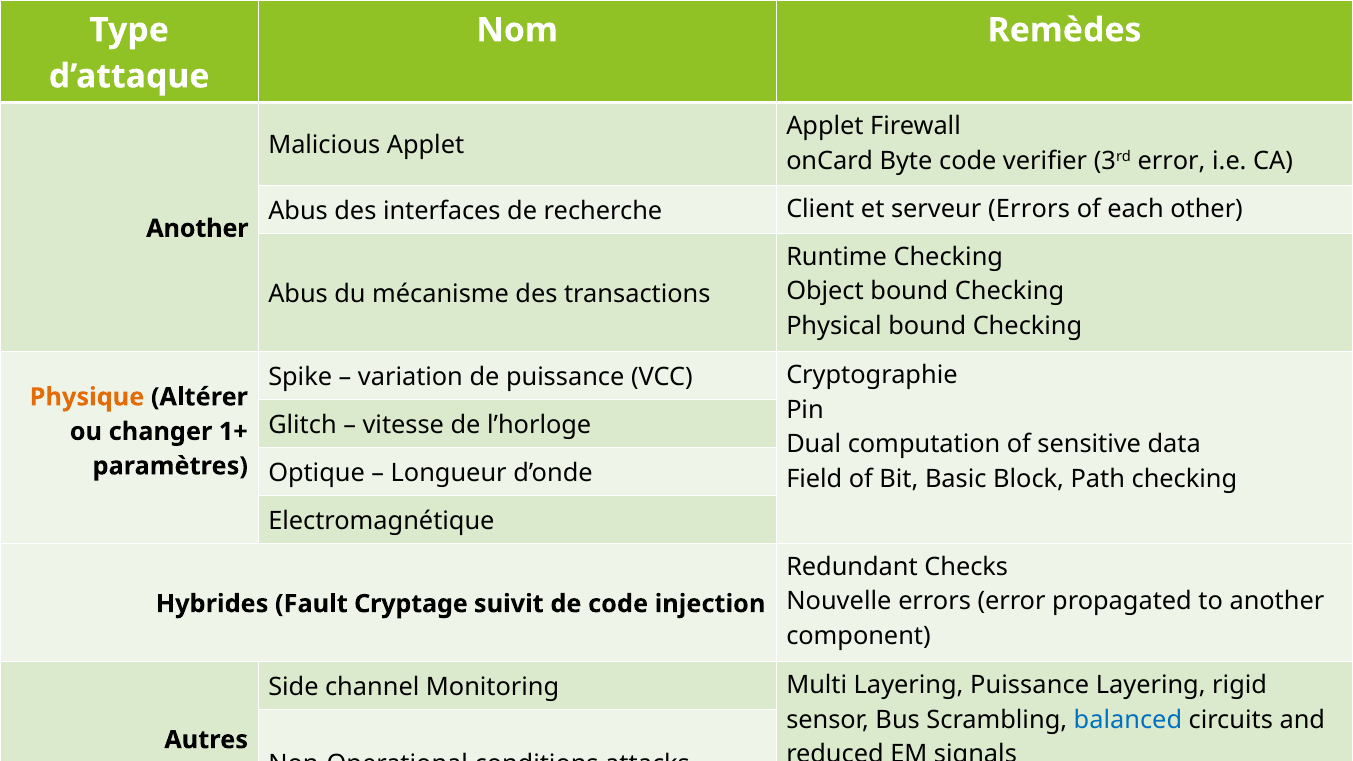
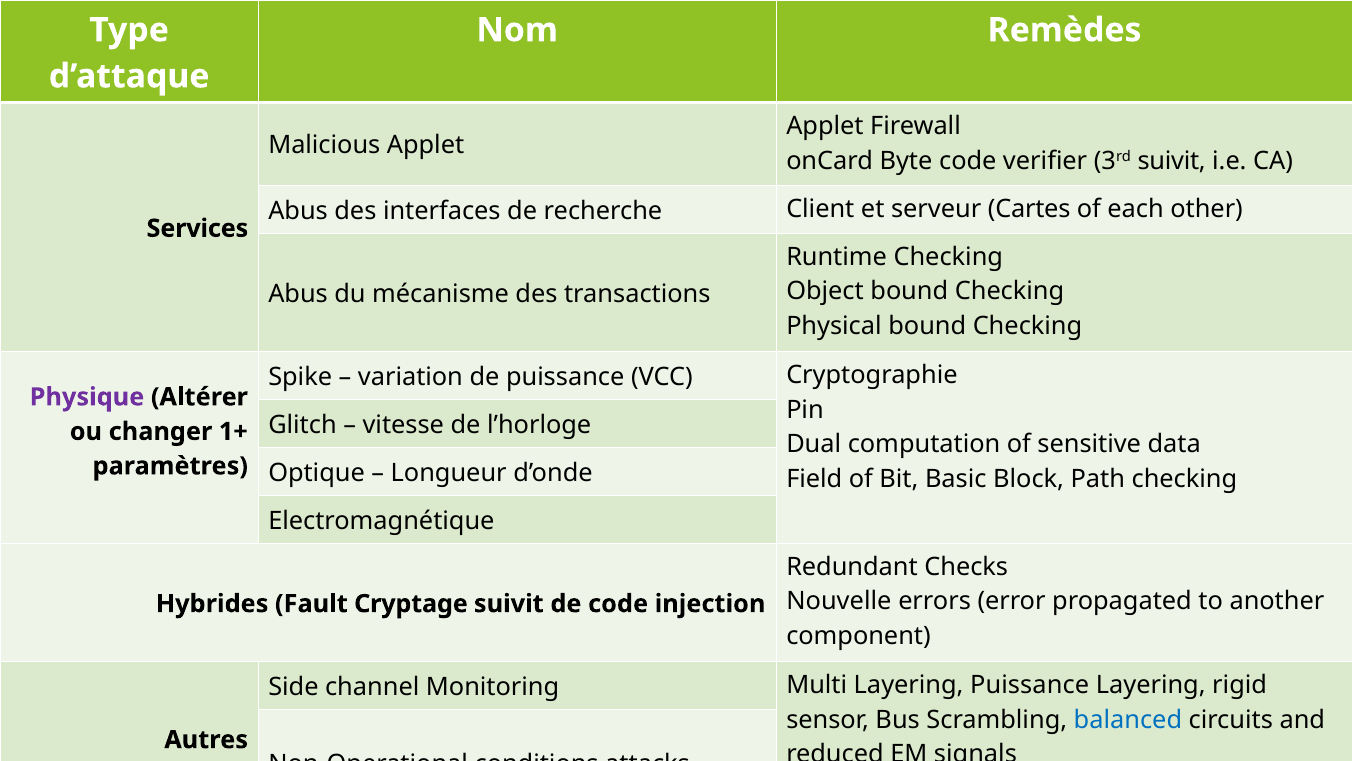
3rd error: error -> suivit
serveur Errors: Errors -> Cartes
Another at (197, 228): Another -> Services
Physique colour: orange -> purple
